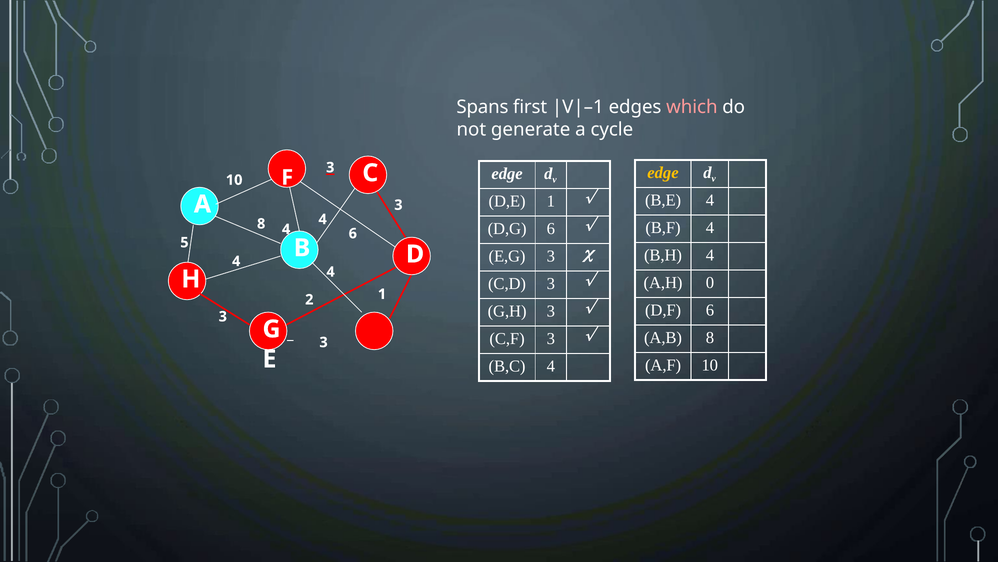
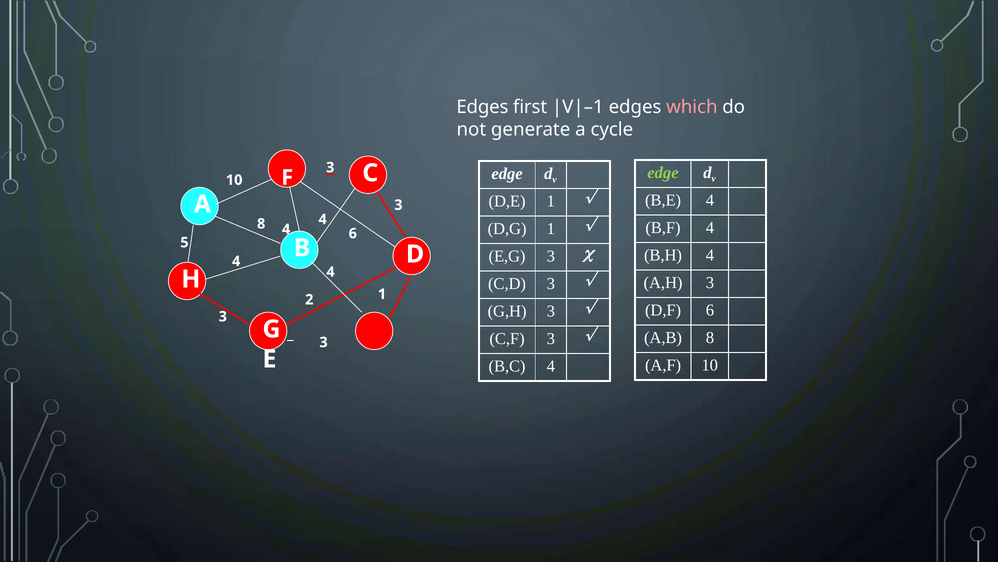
Spans at (482, 107): Spans -> Edges
edge at (663, 173) colour: yellow -> light green
D,G 6: 6 -> 1
A,H 0: 0 -> 3
